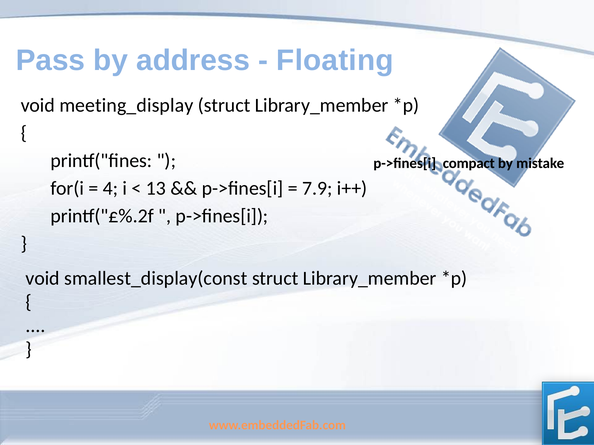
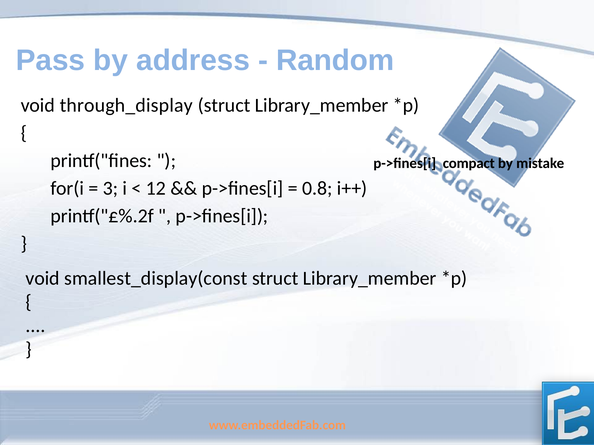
Floating: Floating -> Random
meeting_display: meeting_display -> through_display
4: 4 -> 3
13: 13 -> 12
7.9: 7.9 -> 0.8
